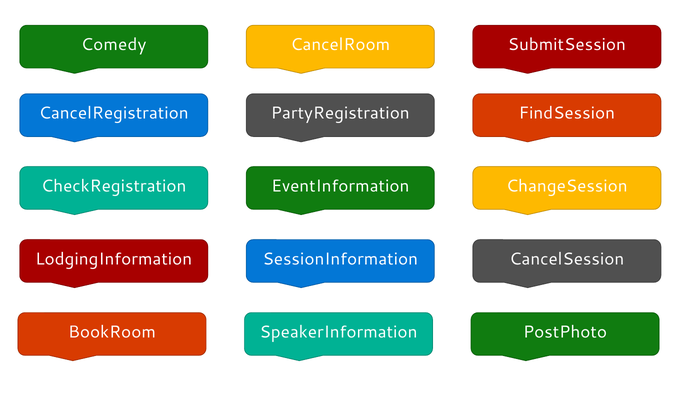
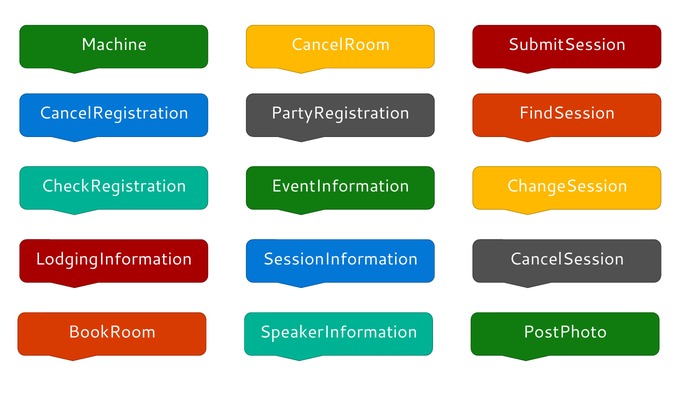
Comedy: Comedy -> Machine
